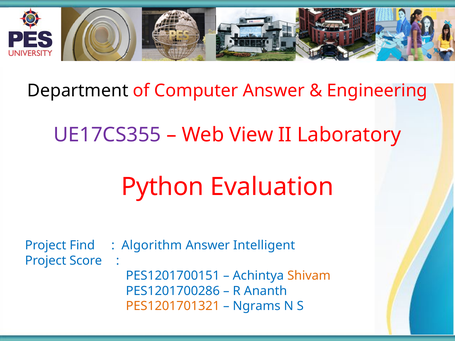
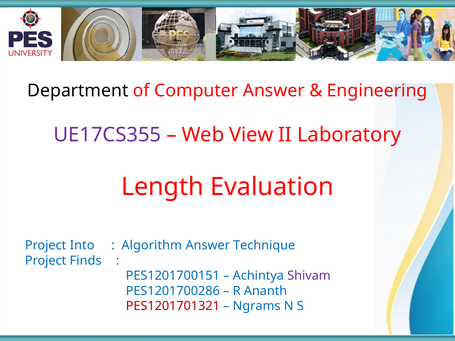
Python: Python -> Length
Find: Find -> Into
Intelligent: Intelligent -> Technique
Score: Score -> Finds
Shivam colour: orange -> purple
PES1201701321 colour: orange -> red
